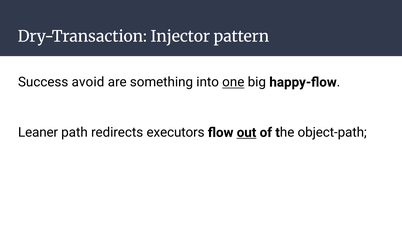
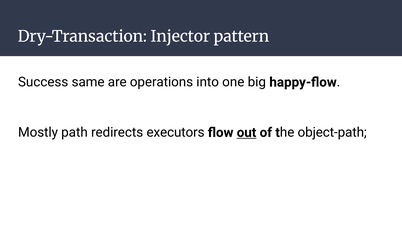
avoid: avoid -> same
something: something -> operations
one underline: present -> none
Leaner: Leaner -> Mostly
